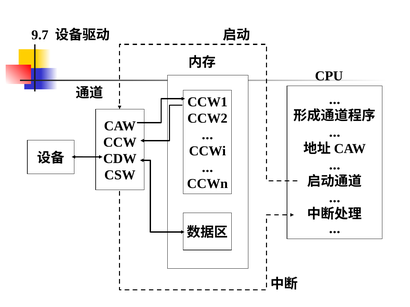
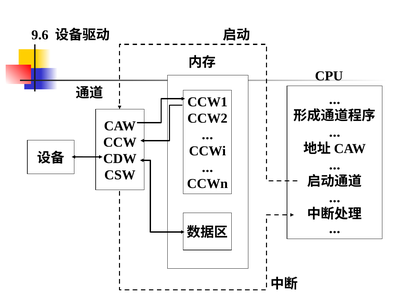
9.7: 9.7 -> 9.6
